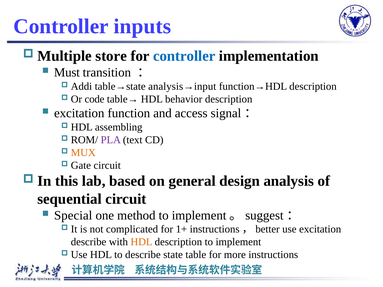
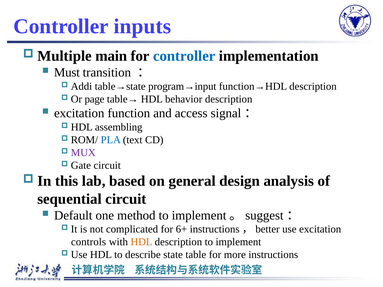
store: store -> main
analysis→input: analysis→input -> program→input
code: code -> page
PLA colour: purple -> blue
MUX colour: orange -> purple
Special: Special -> Default
1+: 1+ -> 6+
describe at (89, 242): describe -> controls
